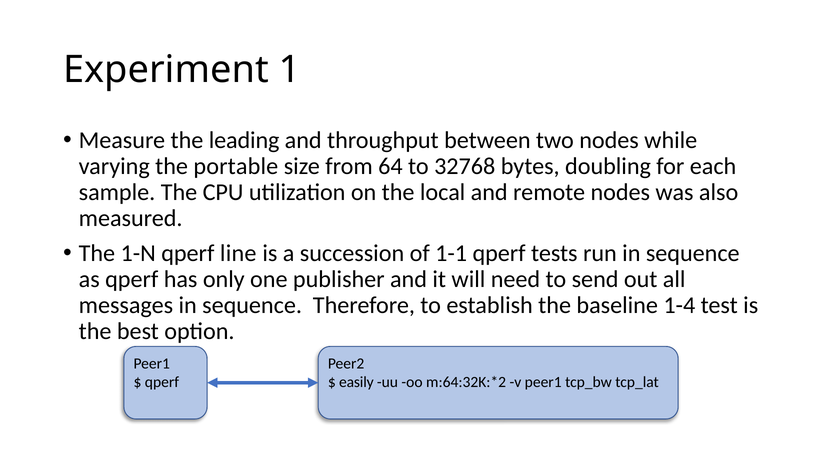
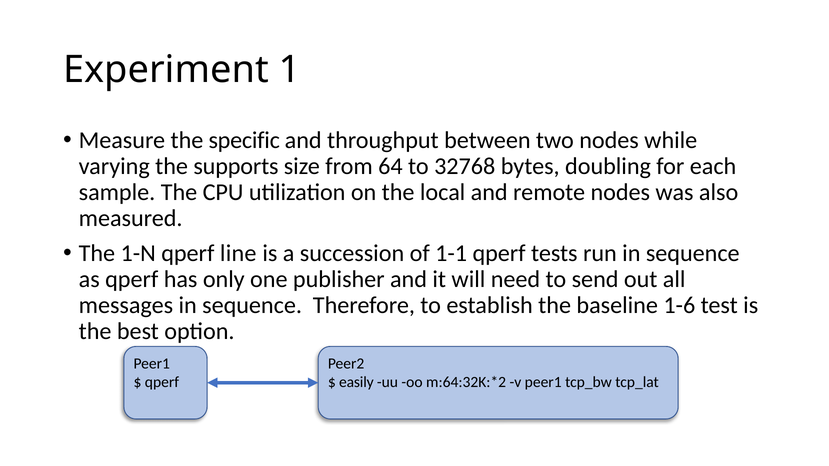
leading: leading -> specific
portable: portable -> supports
1-4: 1-4 -> 1-6
